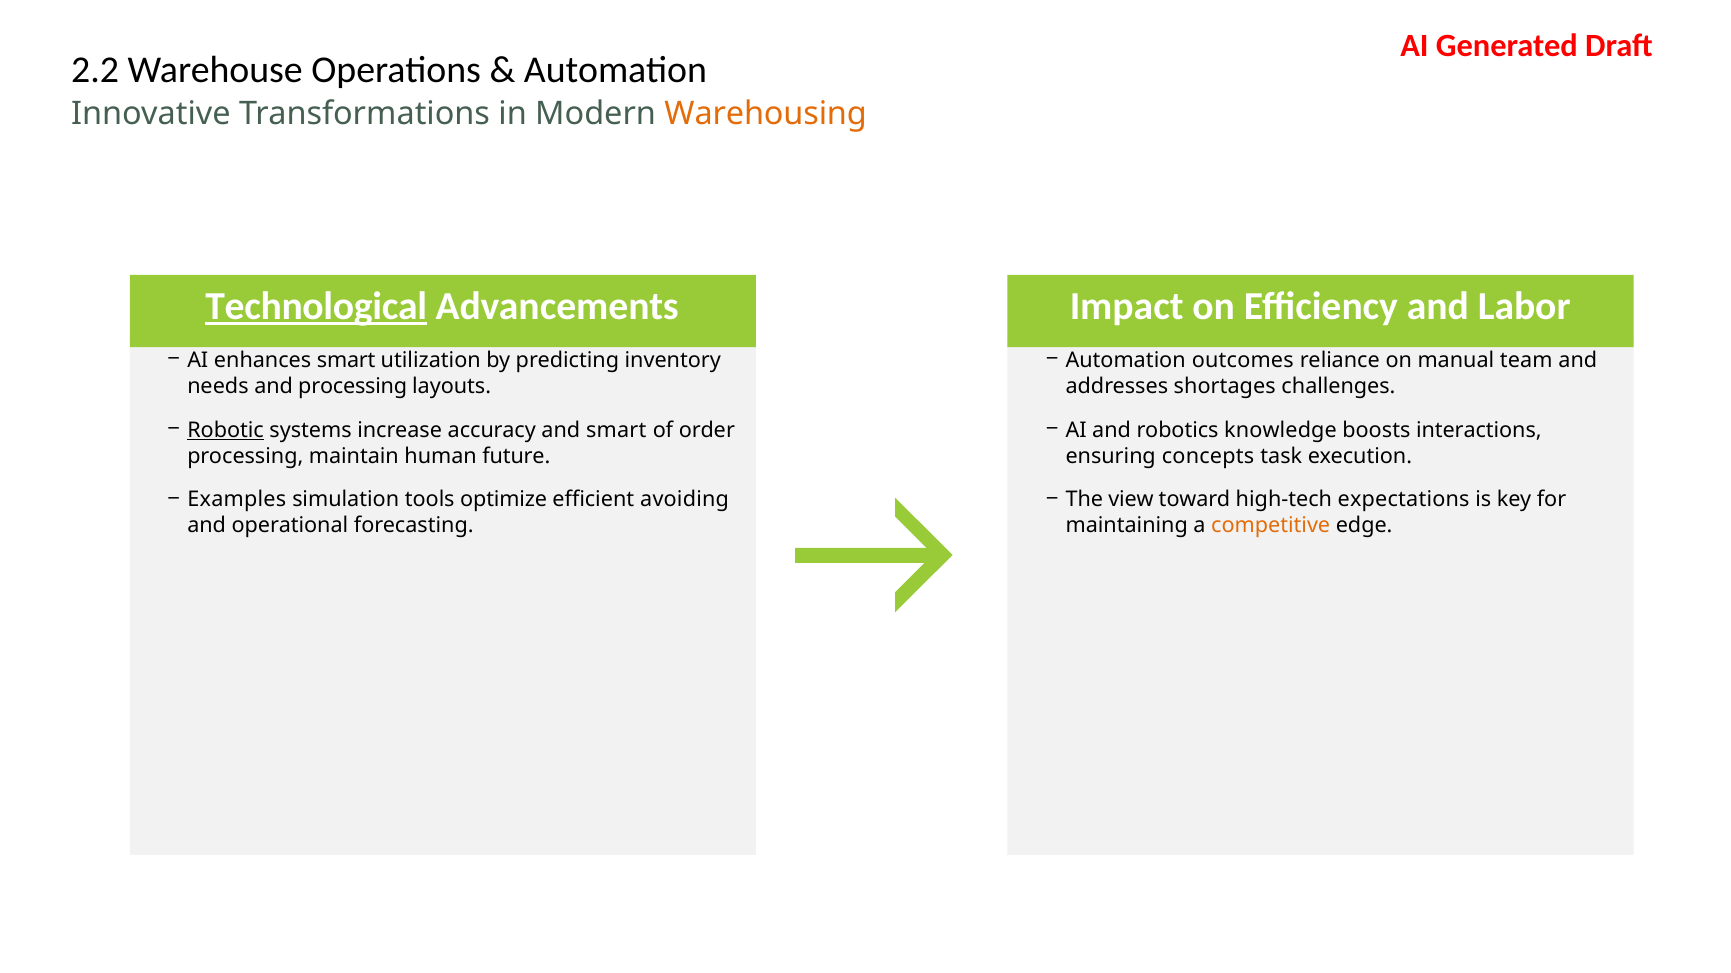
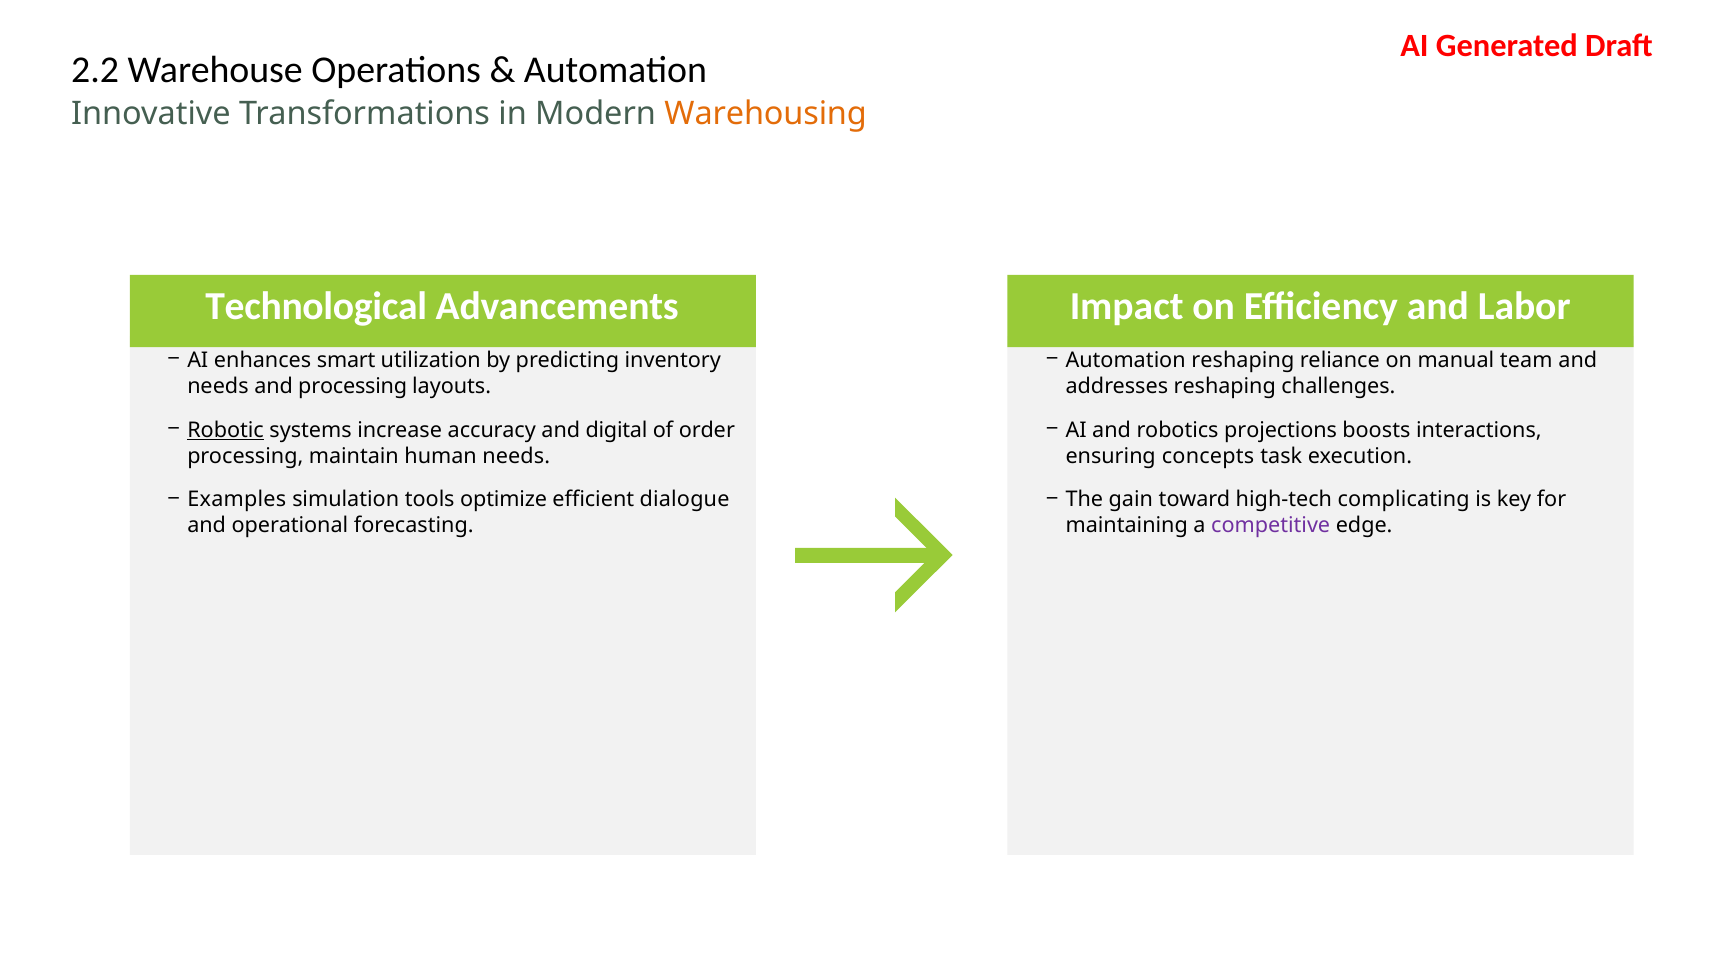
Technological underline: present -> none
Automation outcomes: outcomes -> reshaping
addresses shortages: shortages -> reshaping
and smart: smart -> digital
knowledge: knowledge -> projections
human future: future -> needs
avoiding: avoiding -> dialogue
view: view -> gain
expectations: expectations -> complicating
competitive colour: orange -> purple
